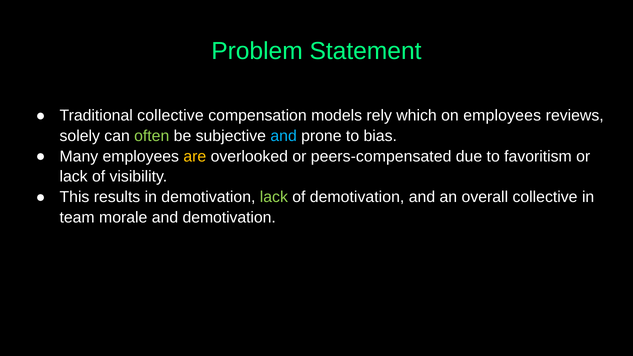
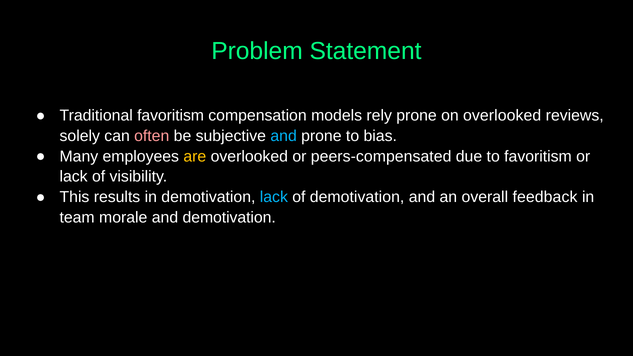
Traditional collective: collective -> favoritism
rely which: which -> prone
on employees: employees -> overlooked
often colour: light green -> pink
lack at (274, 197) colour: light green -> light blue
overall collective: collective -> feedback
